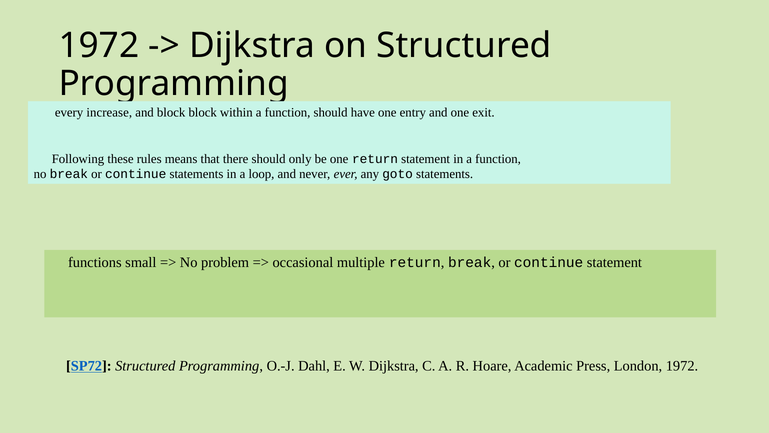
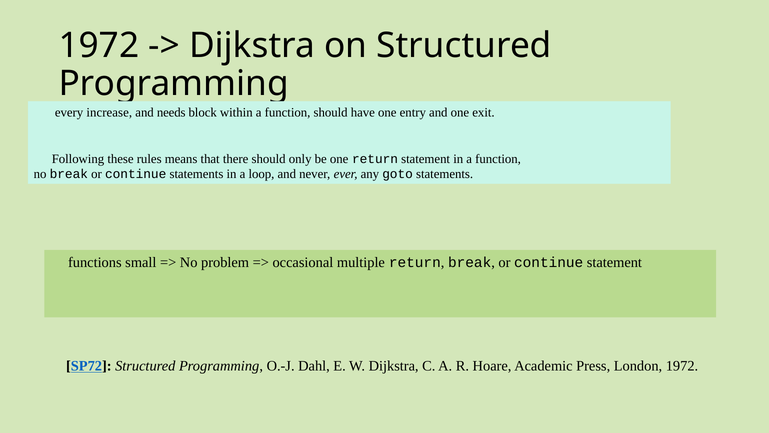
and block: block -> needs
